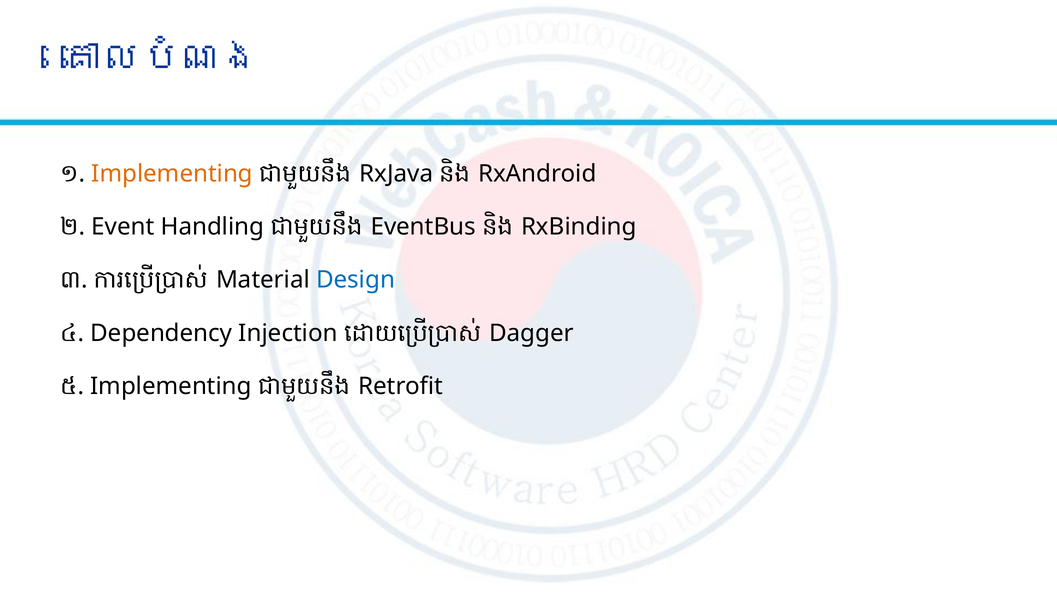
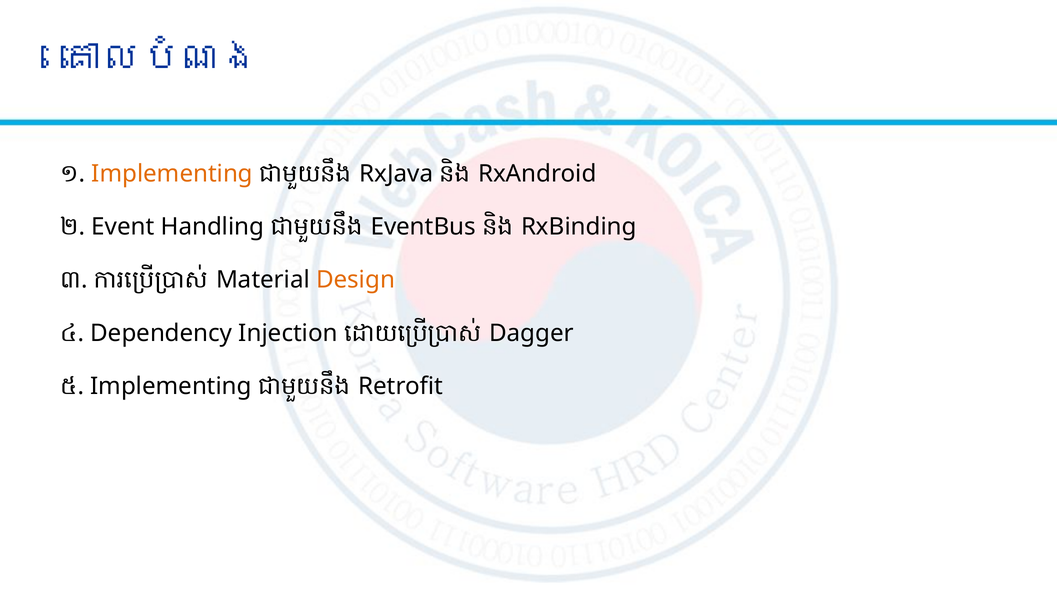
Design colour: blue -> orange
